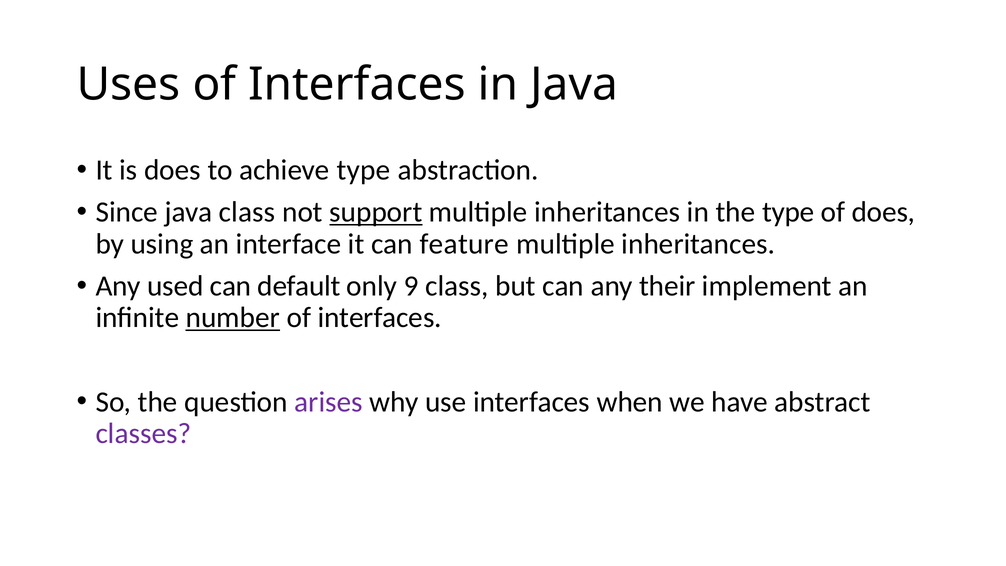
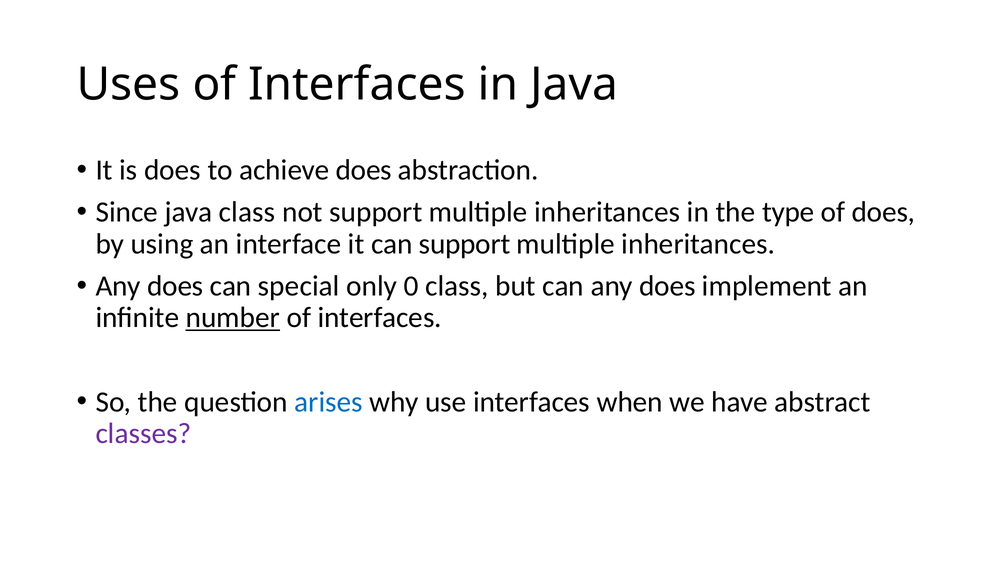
achieve type: type -> does
support at (376, 212) underline: present -> none
can feature: feature -> support
used at (175, 286): used -> does
default: default -> special
9: 9 -> 0
can any their: their -> does
arises colour: purple -> blue
